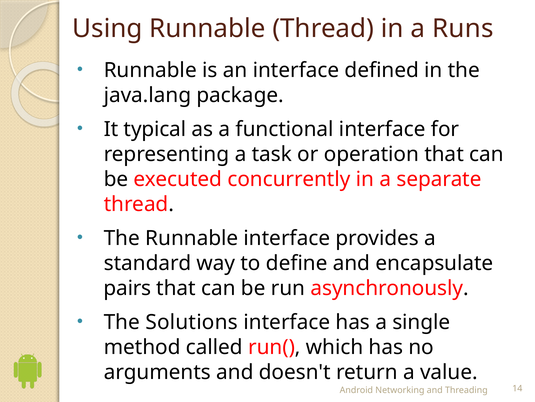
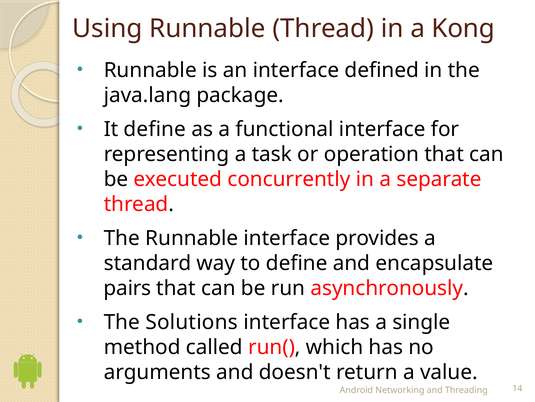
Runs: Runs -> Kong
It typical: typical -> define
